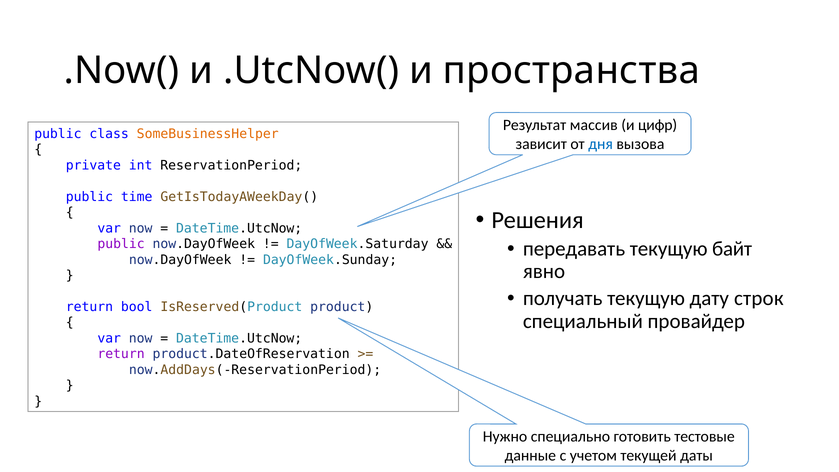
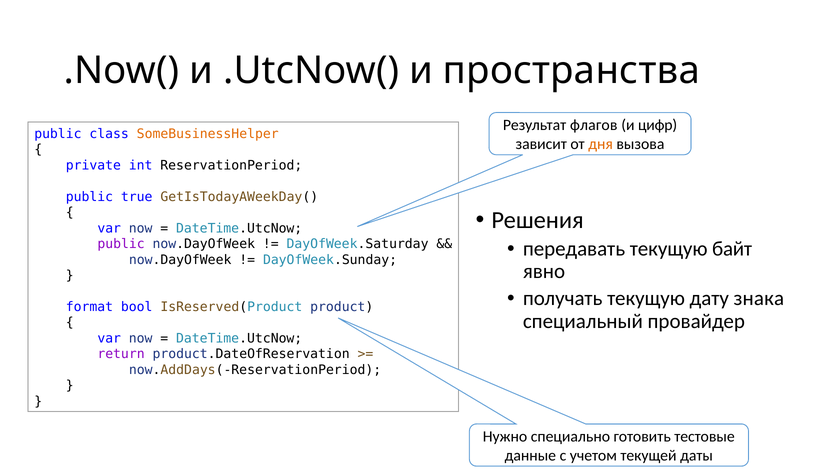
массив: массив -> флагов
дня colour: blue -> orange
time: time -> true
строк: строк -> знака
return at (89, 307): return -> format
